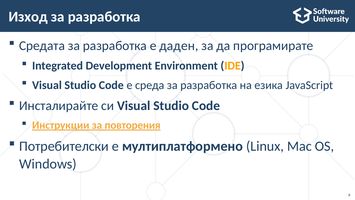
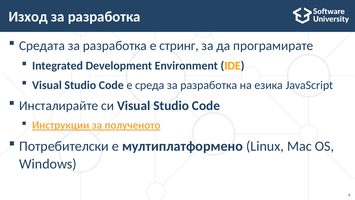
даден: даден -> стринг
повторения: повторения -> полученото
